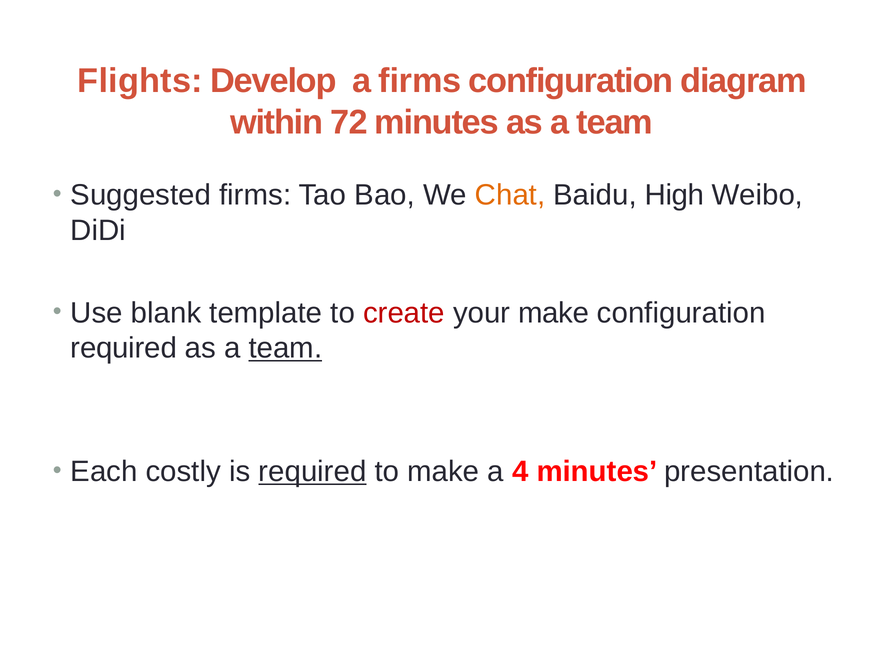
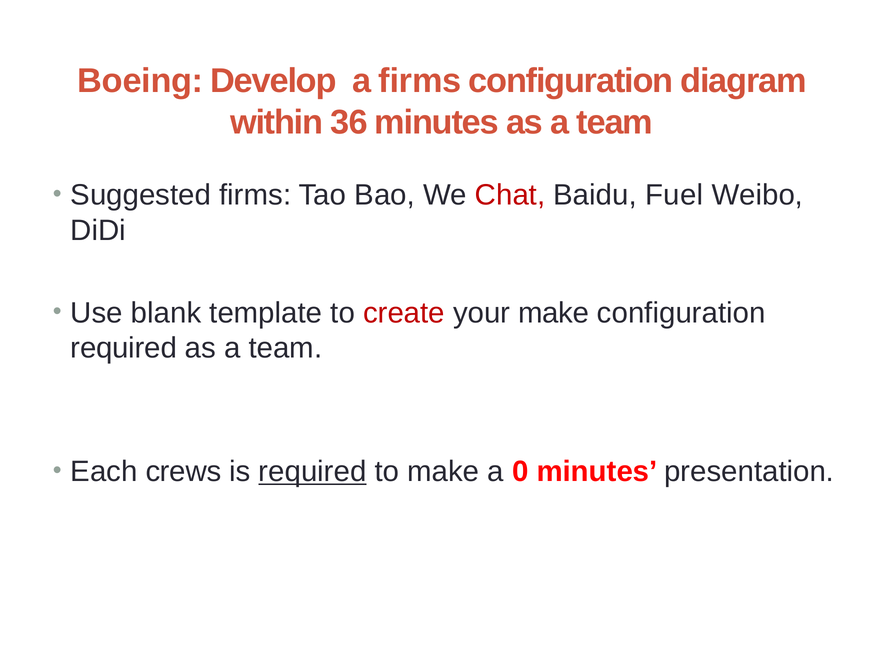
Flights: Flights -> Boeing
72: 72 -> 36
Chat colour: orange -> red
High: High -> Fuel
team at (285, 348) underline: present -> none
costly: costly -> crews
4: 4 -> 0
